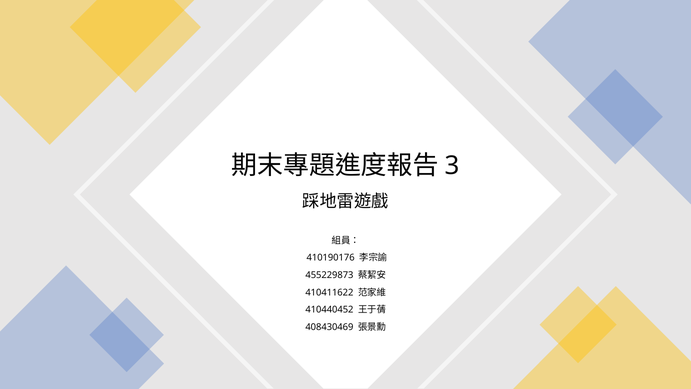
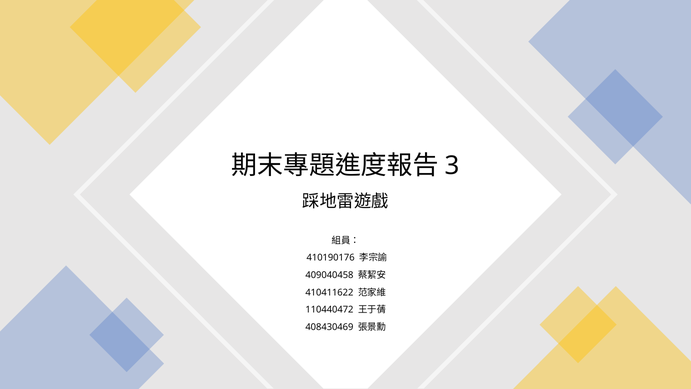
455229873: 455229873 -> 409040458
410440452: 410440452 -> 110440472
